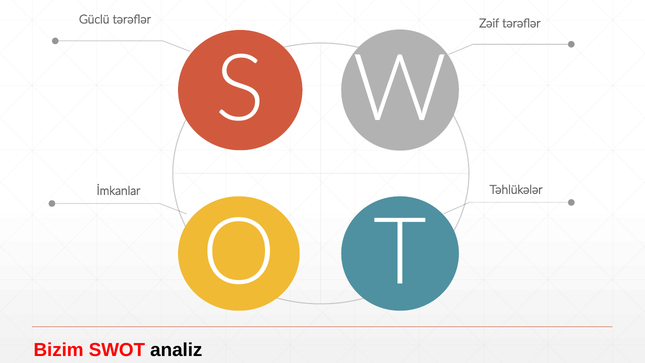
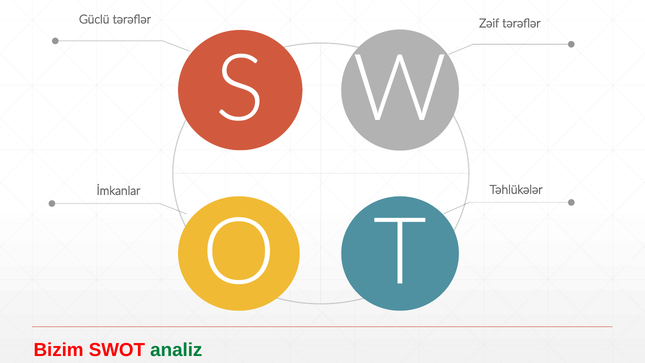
analiz colour: black -> green
